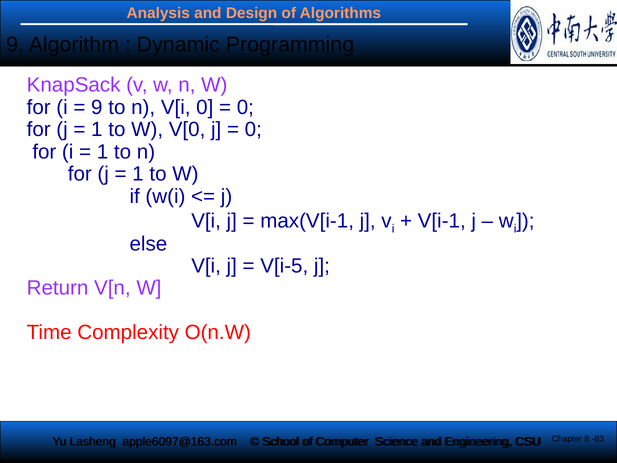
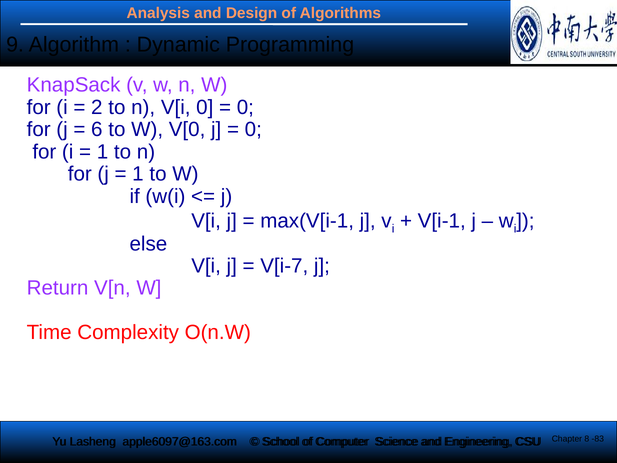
9 at (97, 107): 9 -> 2
1 at (97, 130): 1 -> 6
V[i-5: V[i-5 -> V[i-7
